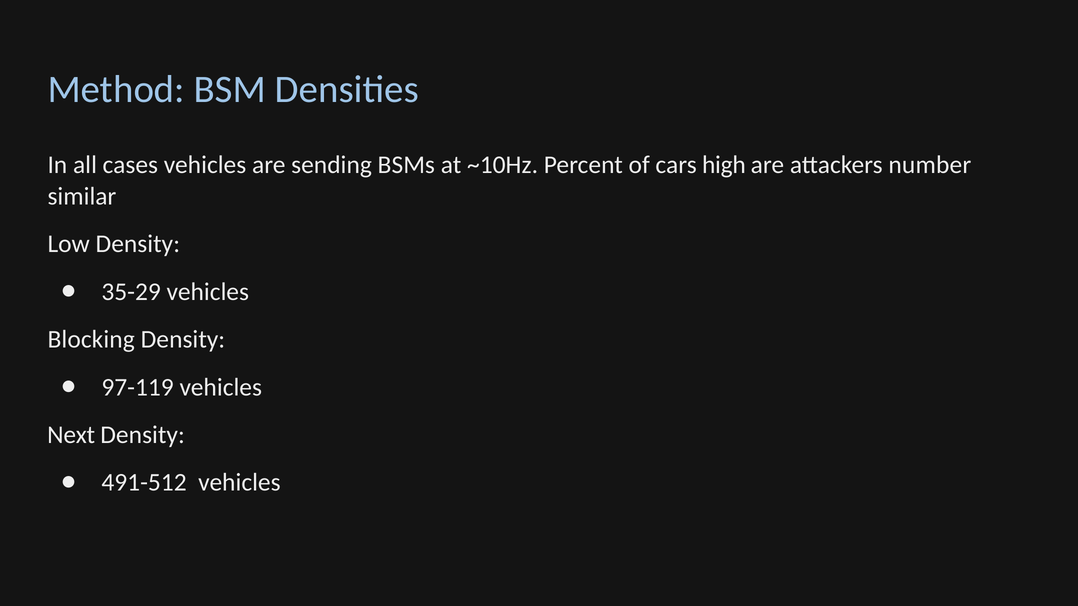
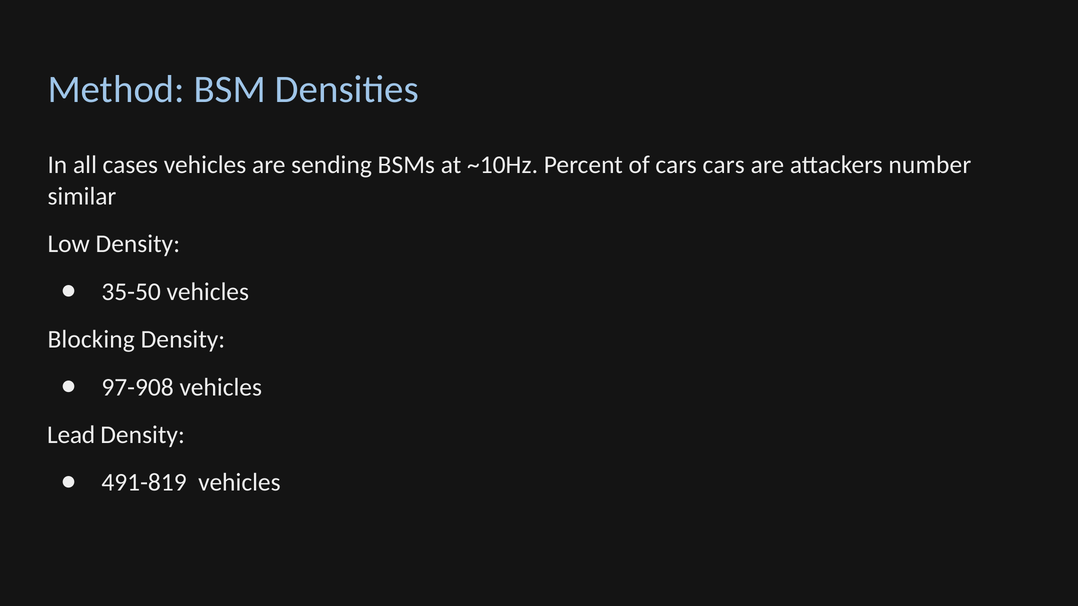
cars high: high -> cars
35-29: 35-29 -> 35-50
97-119: 97-119 -> 97-908
Next: Next -> Lead
491-512: 491-512 -> 491-819
